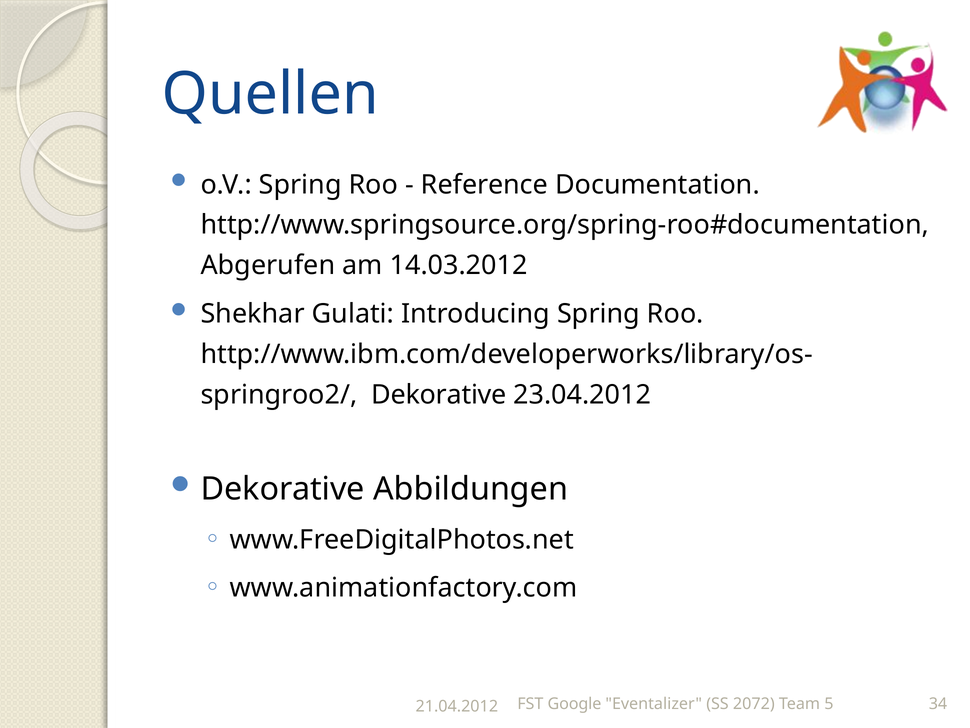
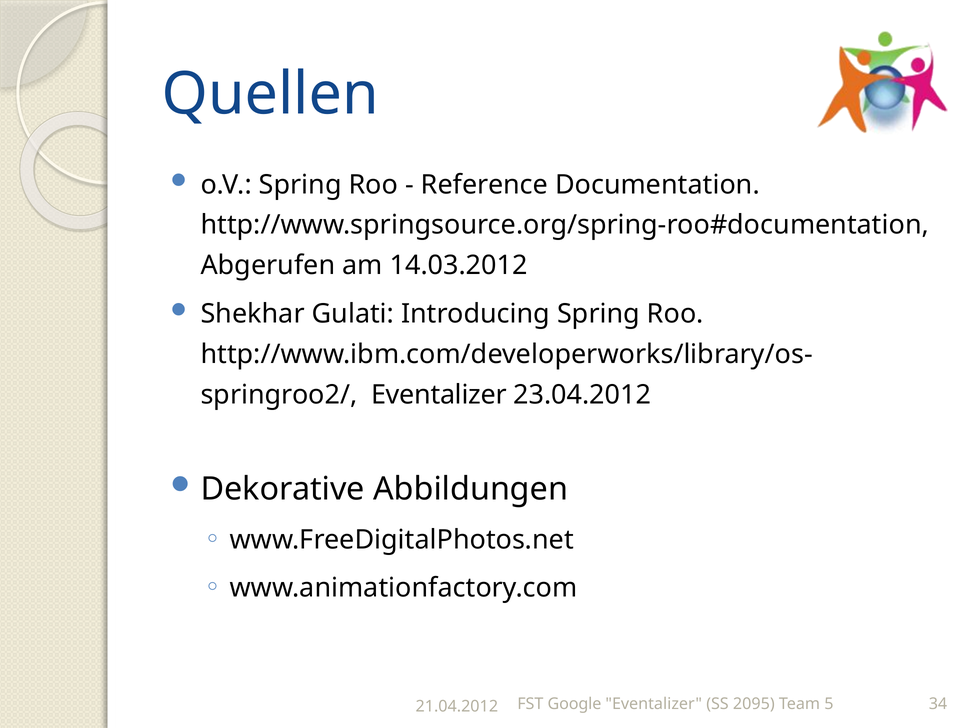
Dekorative at (439, 395): Dekorative -> Eventalizer
2072: 2072 -> 2095
